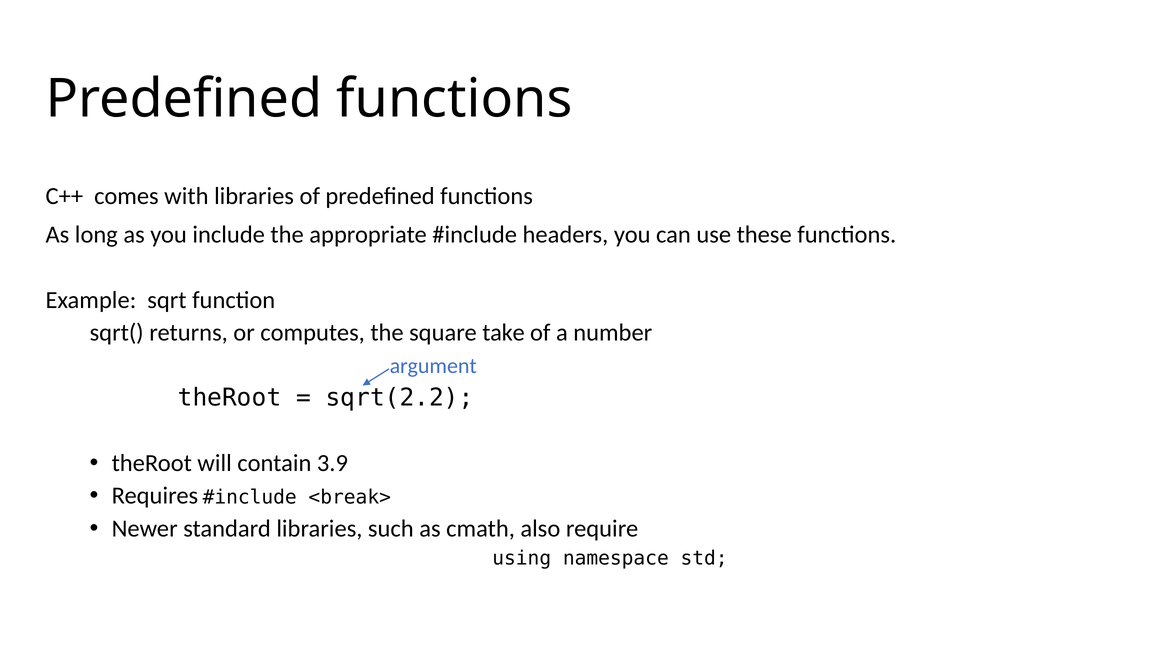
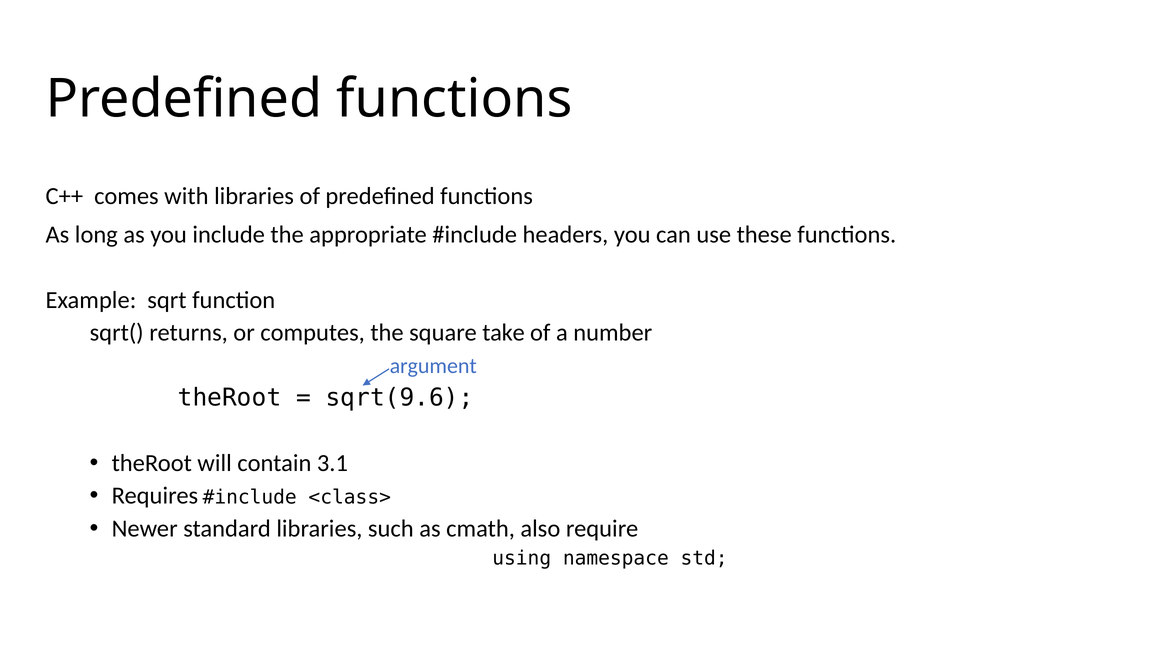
sqrt(2.2: sqrt(2.2 -> sqrt(9.6
3.9: 3.9 -> 3.1
<break>: <break> -> <class>
